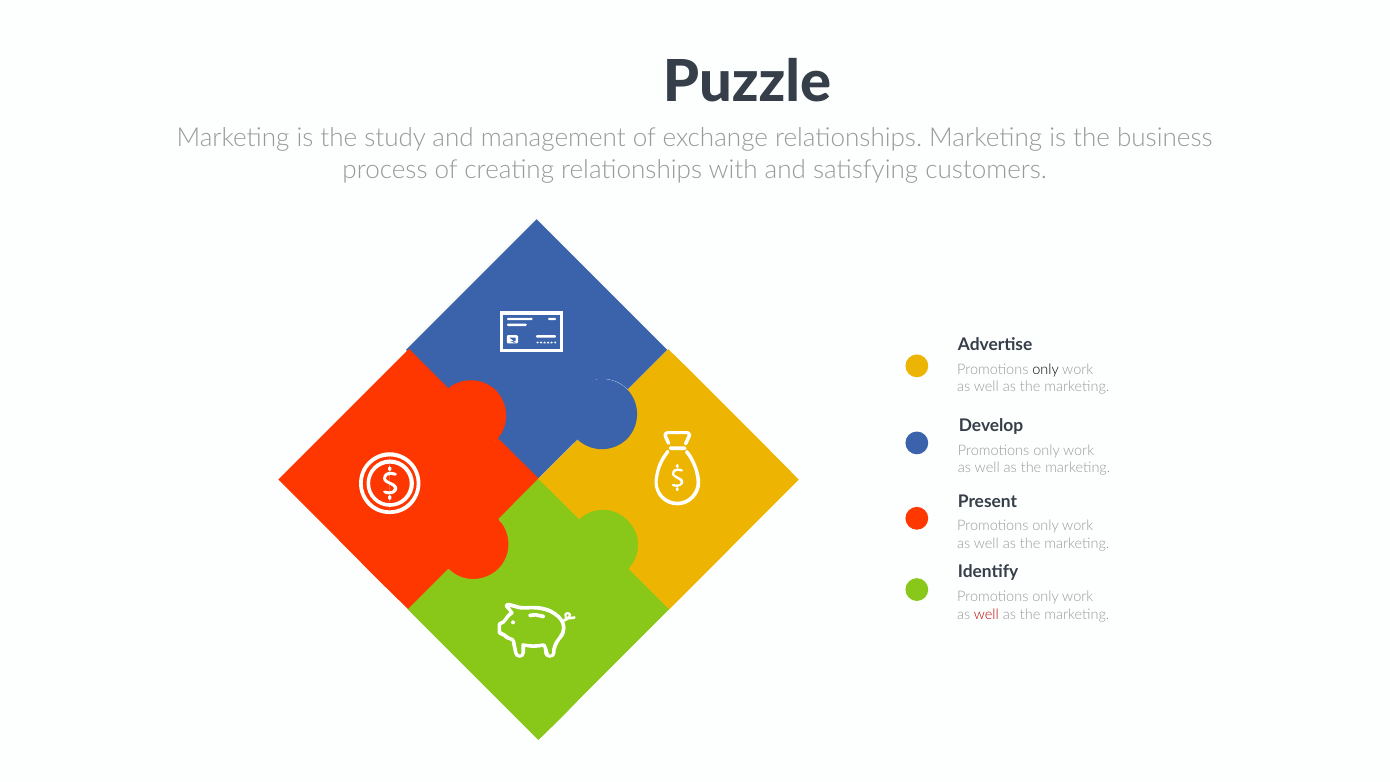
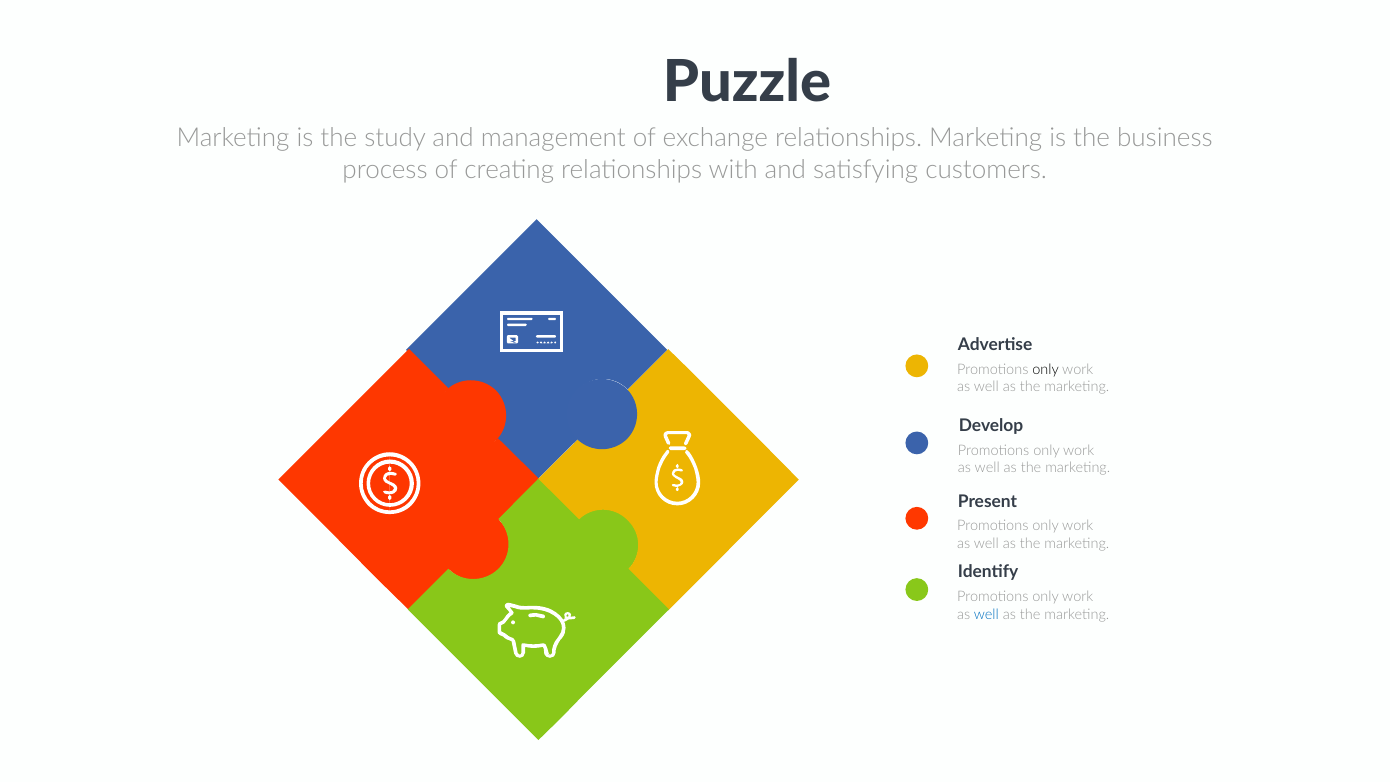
well at (986, 614) colour: red -> blue
